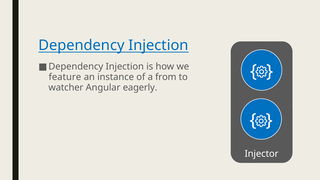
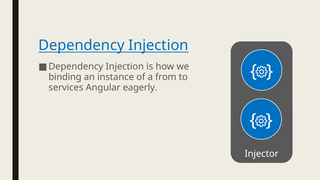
feature: feature -> binding
watcher: watcher -> services
